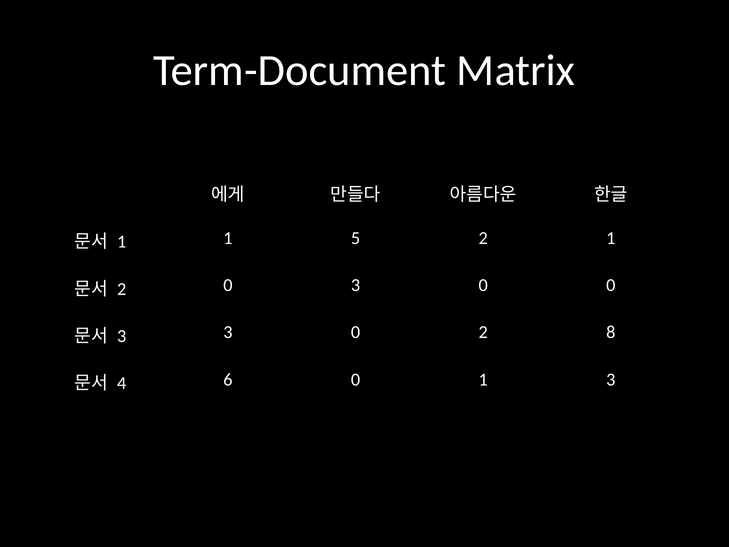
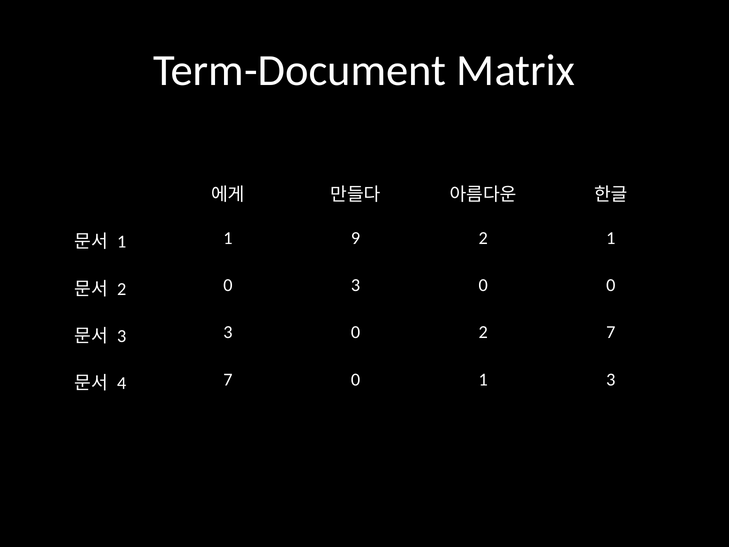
5: 5 -> 9
2 8: 8 -> 7
4 6: 6 -> 7
